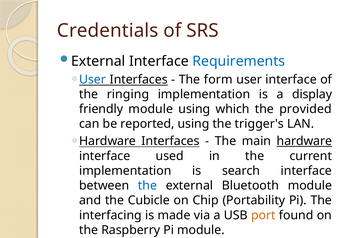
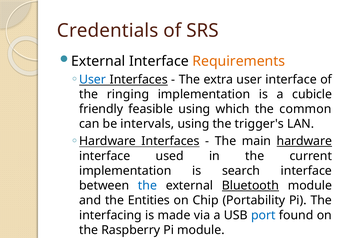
Requirements colour: blue -> orange
form: form -> extra
display: display -> cubicle
friendly module: module -> feasible
provided: provided -> common
reported: reported -> intervals
Bluetooth underline: none -> present
Cubicle: Cubicle -> Entities
port colour: orange -> blue
